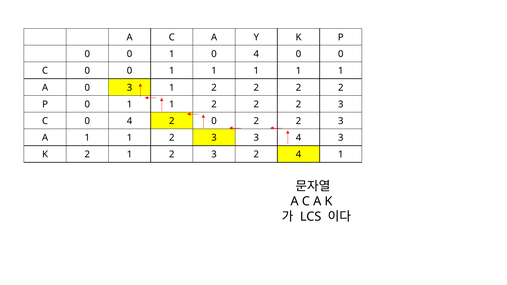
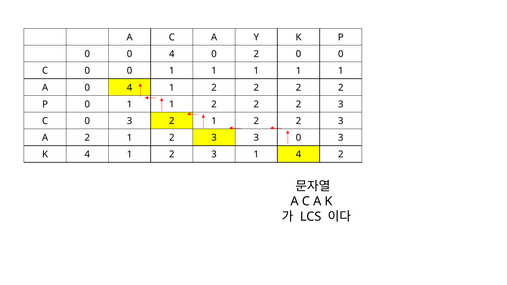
1 at (172, 54): 1 -> 4
4 at (256, 54): 4 -> 2
A 0 3: 3 -> 4
C 0 4: 4 -> 3
0 at (214, 121): 0 -> 1
A 1: 1 -> 2
3 4: 4 -> 0
K 2: 2 -> 4
3 2: 2 -> 1
4 1: 1 -> 2
